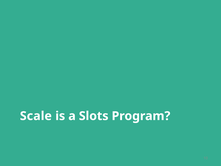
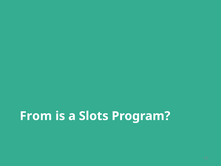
Scale: Scale -> From
